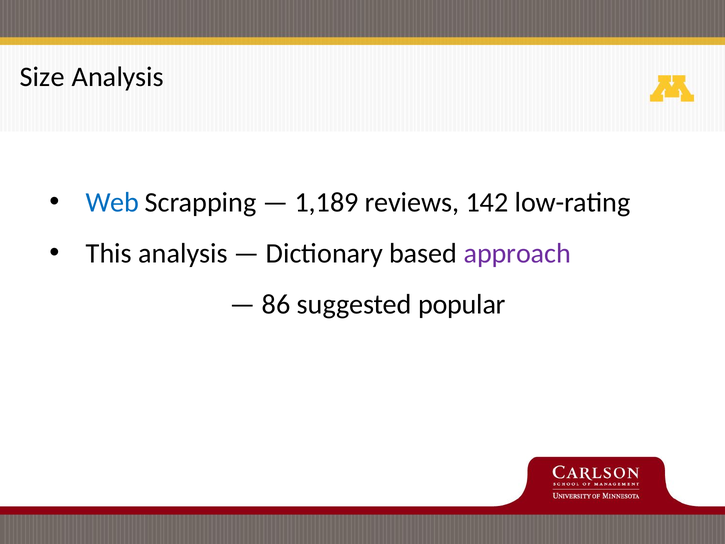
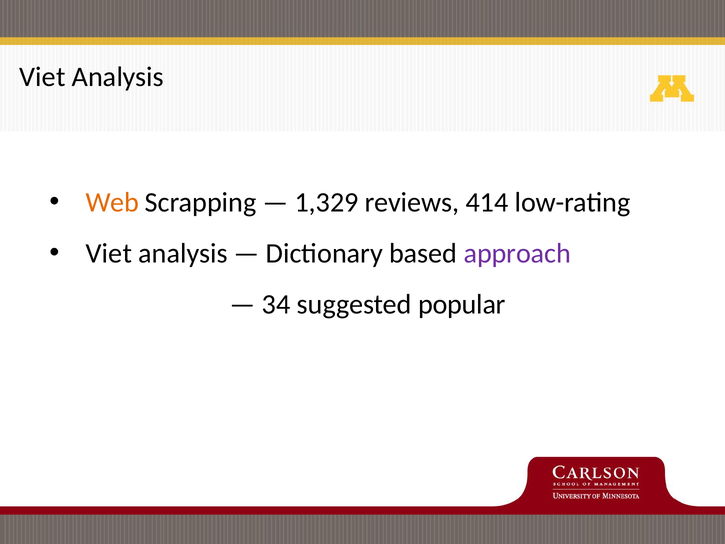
Size at (42, 77): Size -> Viet
Web colour: blue -> orange
1,189: 1,189 -> 1,329
142: 142 -> 414
This at (109, 253): This -> Viet
86: 86 -> 34
